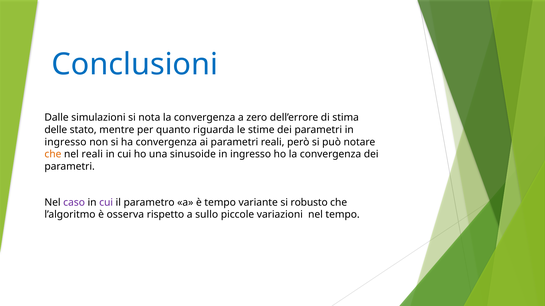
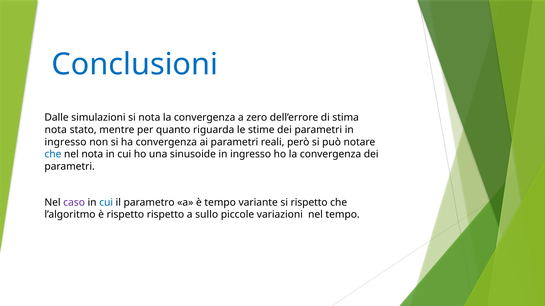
delle at (56, 130): delle -> nota
che at (53, 155) colour: orange -> blue
nel reali: reali -> nota
cui at (106, 203) colour: purple -> blue
si robusto: robusto -> rispetto
è osserva: osserva -> rispetto
